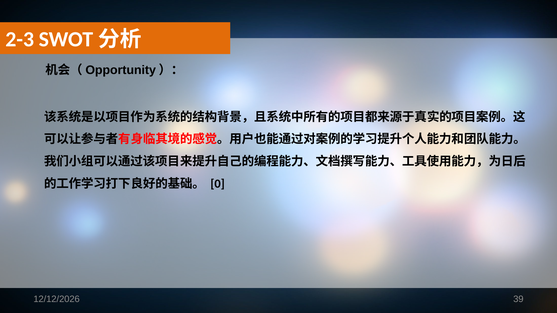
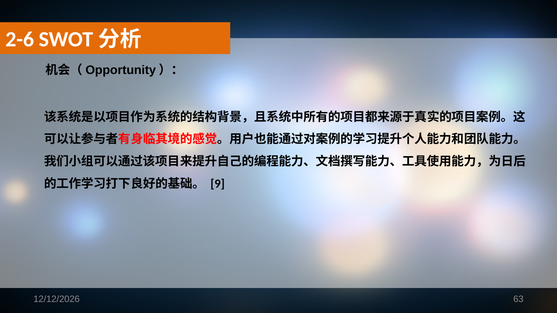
2-3: 2-3 -> 2-6
0: 0 -> 9
39: 39 -> 63
